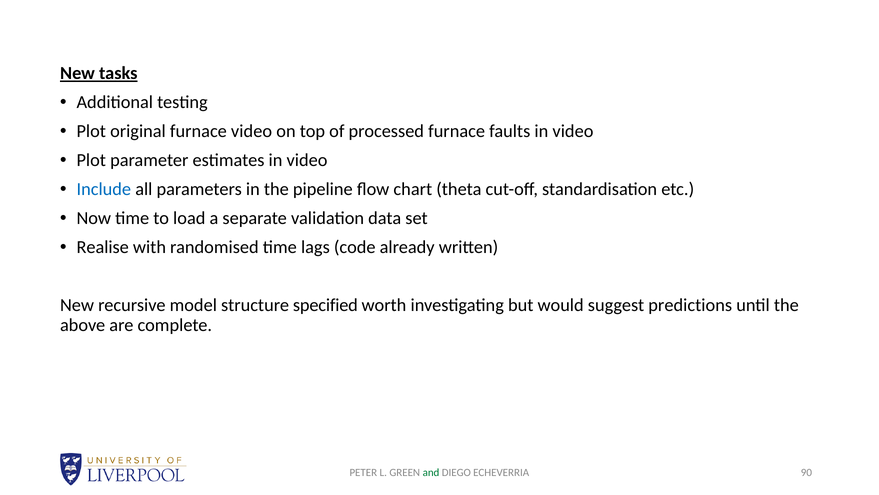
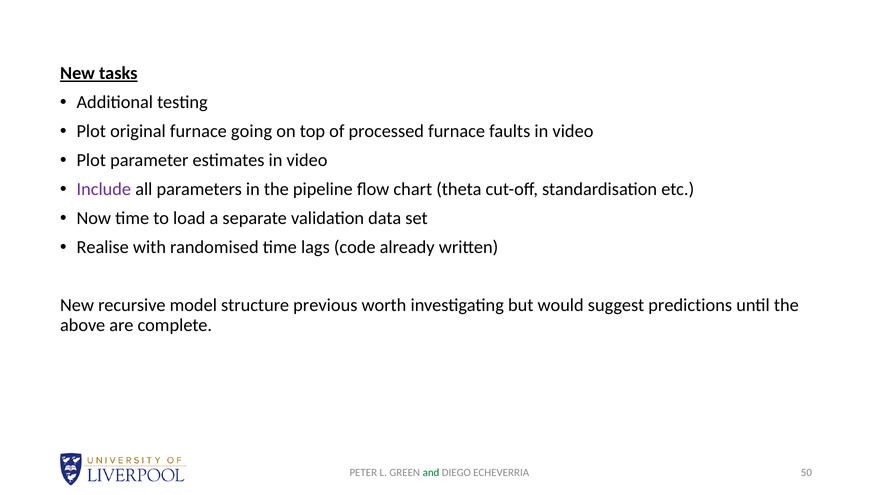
furnace video: video -> going
Include colour: blue -> purple
specified: specified -> previous
90: 90 -> 50
